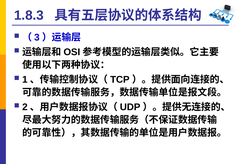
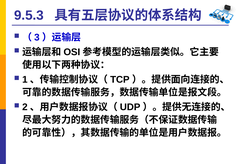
1.8.3: 1.8.3 -> 9.5.3
